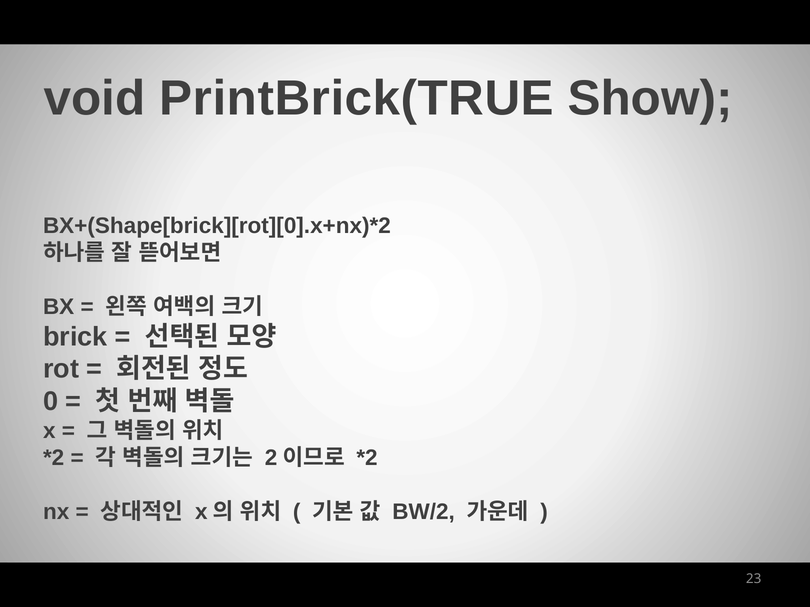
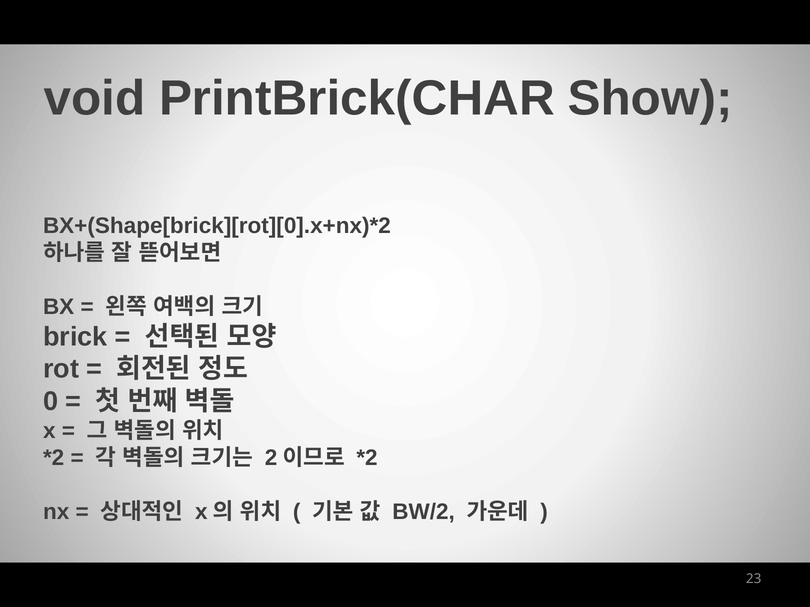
PrintBrick(TRUE: PrintBrick(TRUE -> PrintBrick(CHAR
